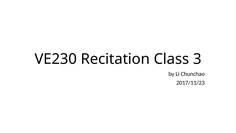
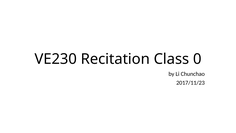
3: 3 -> 0
